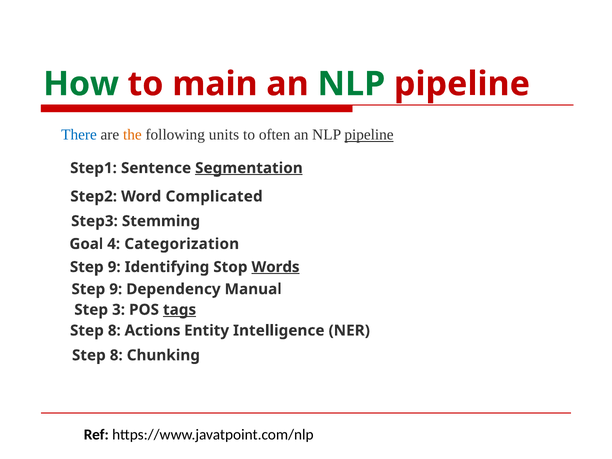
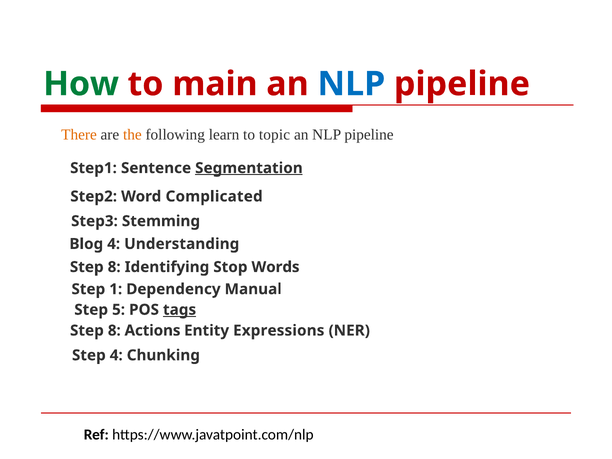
NLP at (351, 84) colour: green -> blue
There colour: blue -> orange
units: units -> learn
often: often -> topic
pipeline at (369, 135) underline: present -> none
Goal: Goal -> Blog
Categorization: Categorization -> Understanding
9 at (114, 267): 9 -> 8
Words underline: present -> none
9 at (116, 289): 9 -> 1
3: 3 -> 5
Intelligence: Intelligence -> Expressions
8 at (116, 355): 8 -> 4
